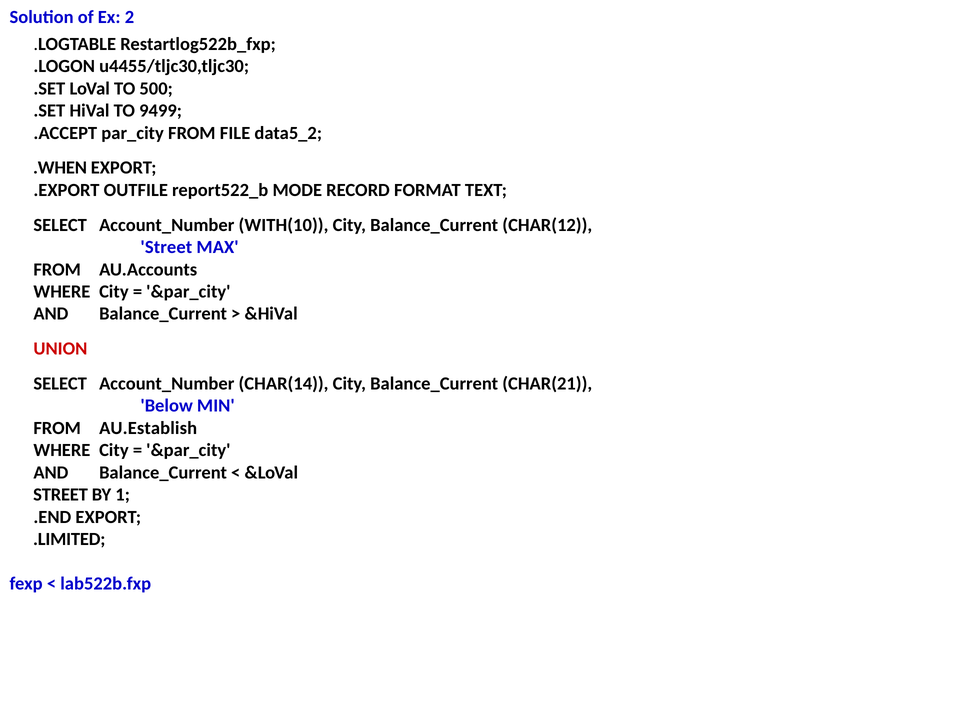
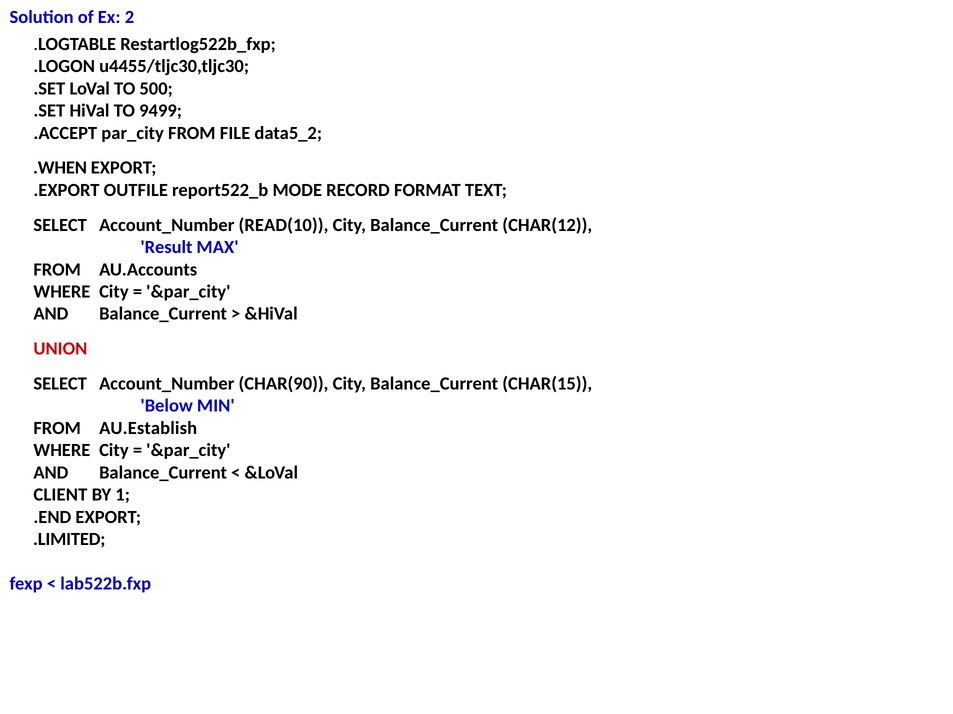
WITH(10: WITH(10 -> READ(10
Street at (166, 247): Street -> Result
CHAR(14: CHAR(14 -> CHAR(90
CHAR(21: CHAR(21 -> CHAR(15
STREET at (61, 495): STREET -> CLIENT
